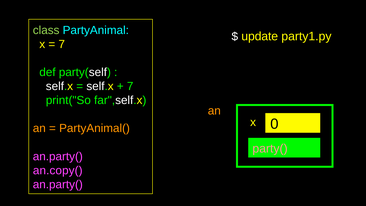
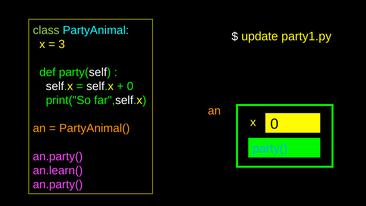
7 at (62, 44): 7 -> 3
7 at (130, 86): 7 -> 0
party( colour: pink -> light blue
an.copy(: an.copy( -> an.learn(
